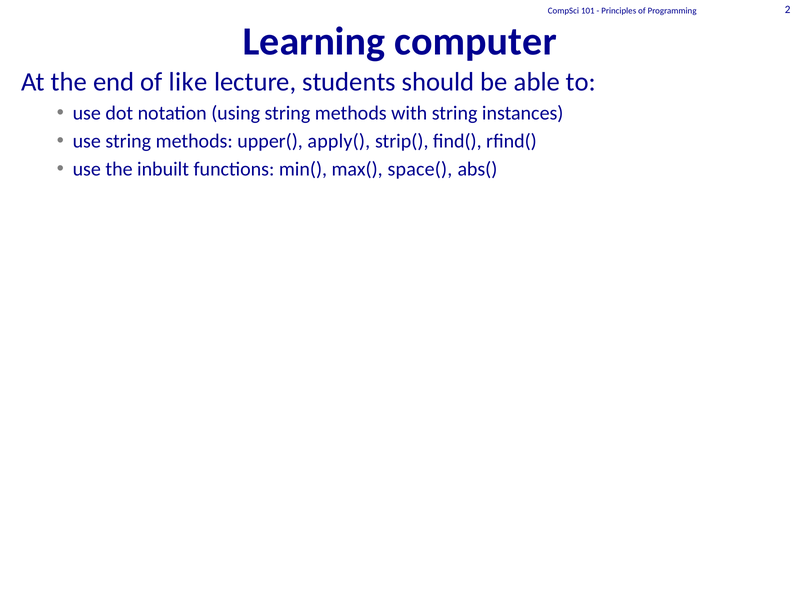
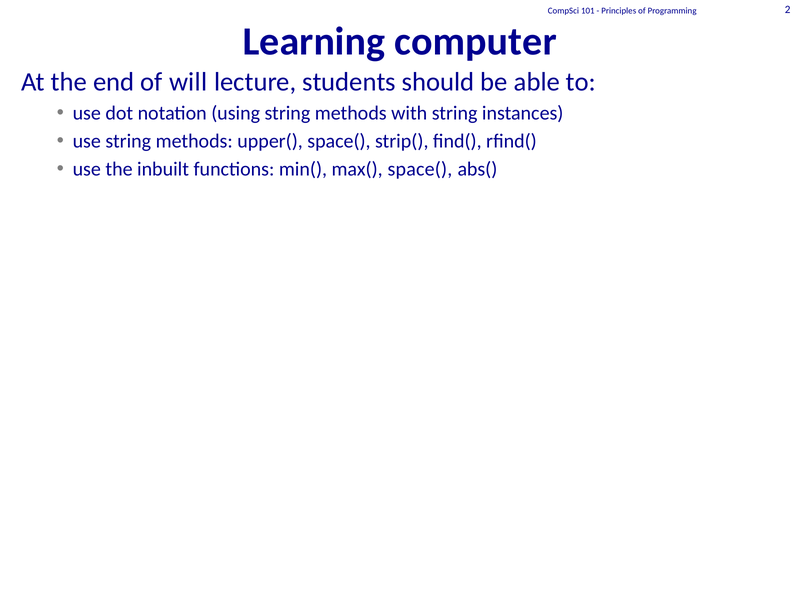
like: like -> will
upper( apply(: apply( -> space(
